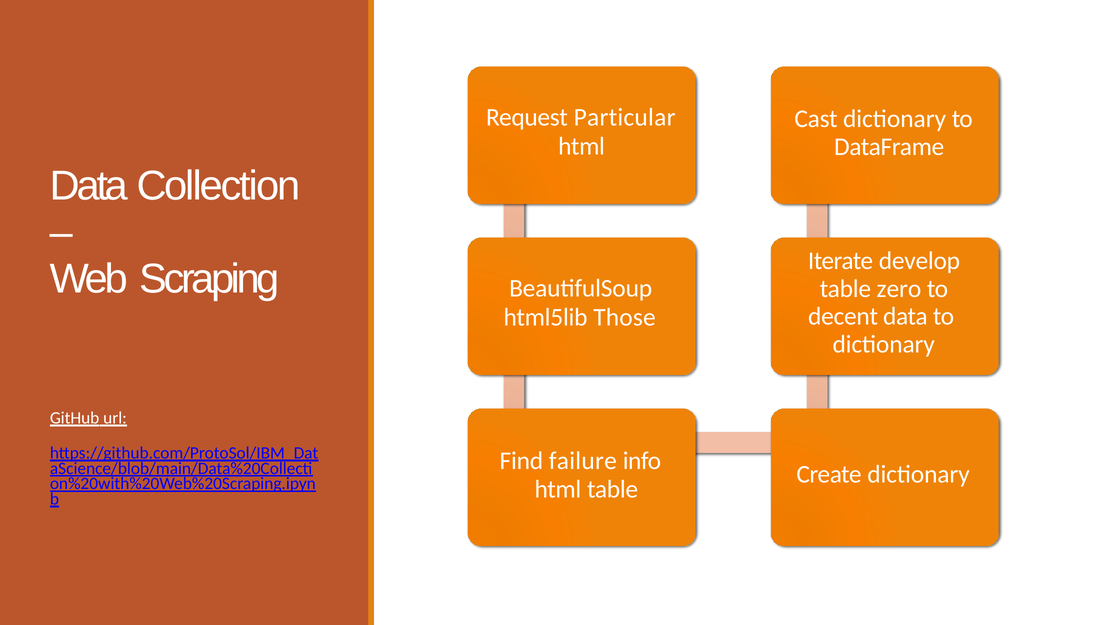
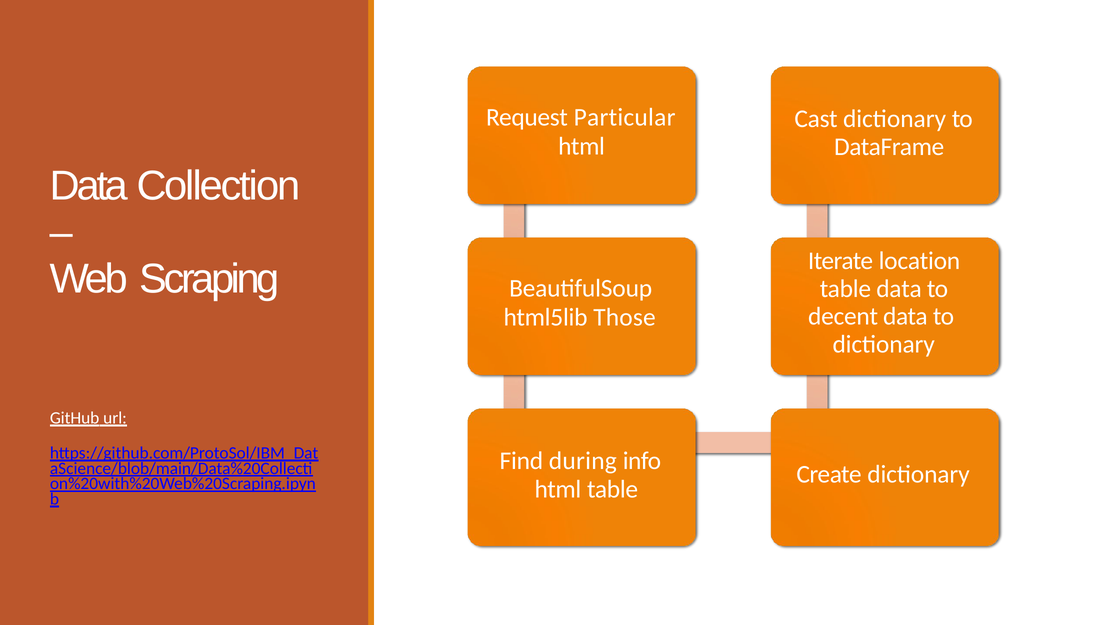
develop: develop -> location
table zero: zero -> data
failure: failure -> during
